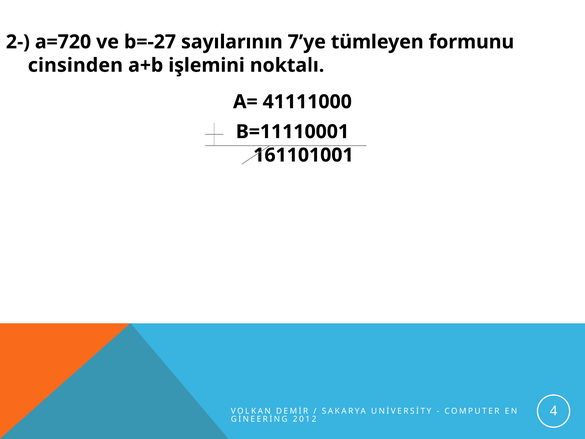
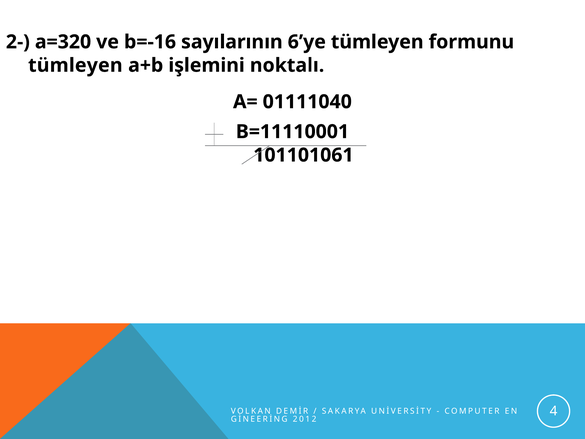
a=720: a=720 -> a=320
b=-27: b=-27 -> b=-16
7’ye: 7’ye -> 6’ye
cinsinden at (75, 65): cinsinden -> tümleyen
41111000: 41111000 -> 01111040
161101001: 161101001 -> 101101061
